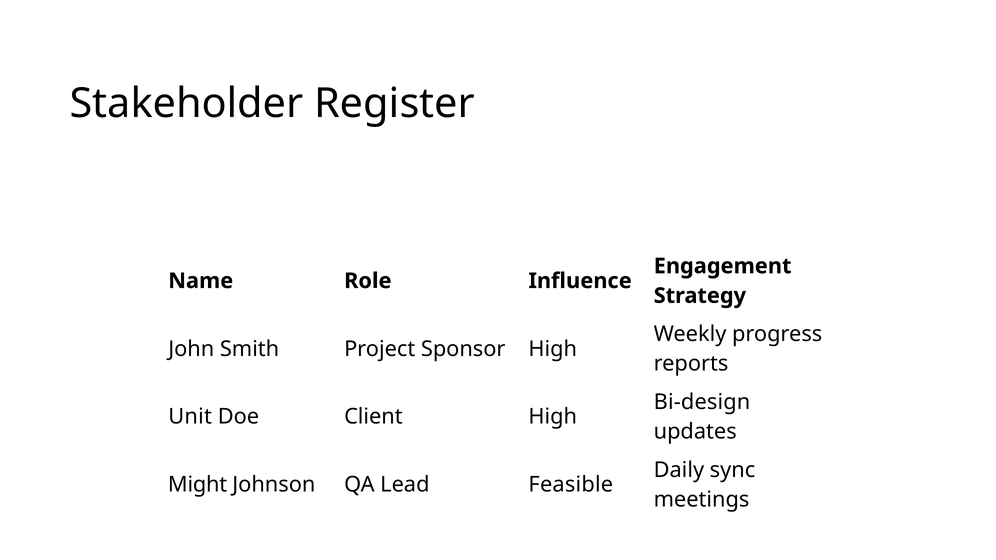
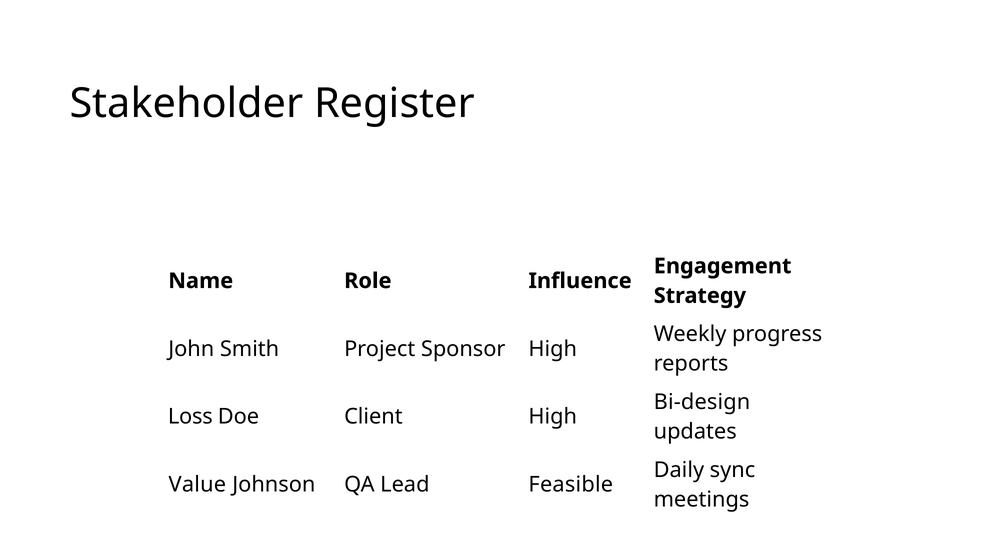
Unit: Unit -> Loss
Might: Might -> Value
